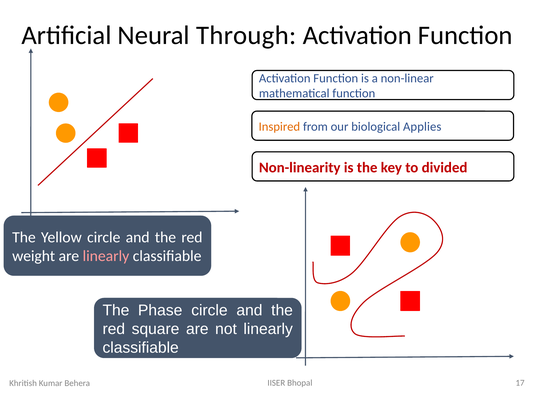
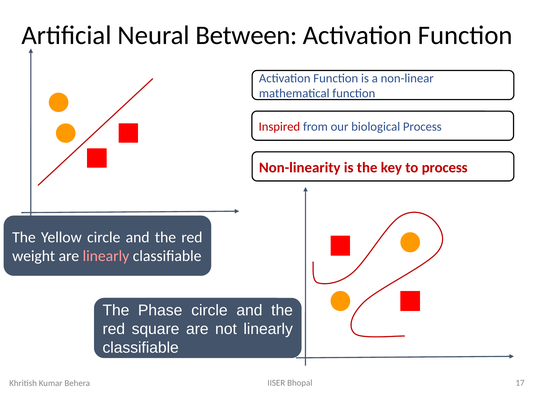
Through: Through -> Between
Inspired colour: orange -> red
biological Applies: Applies -> Process
to divided: divided -> process
